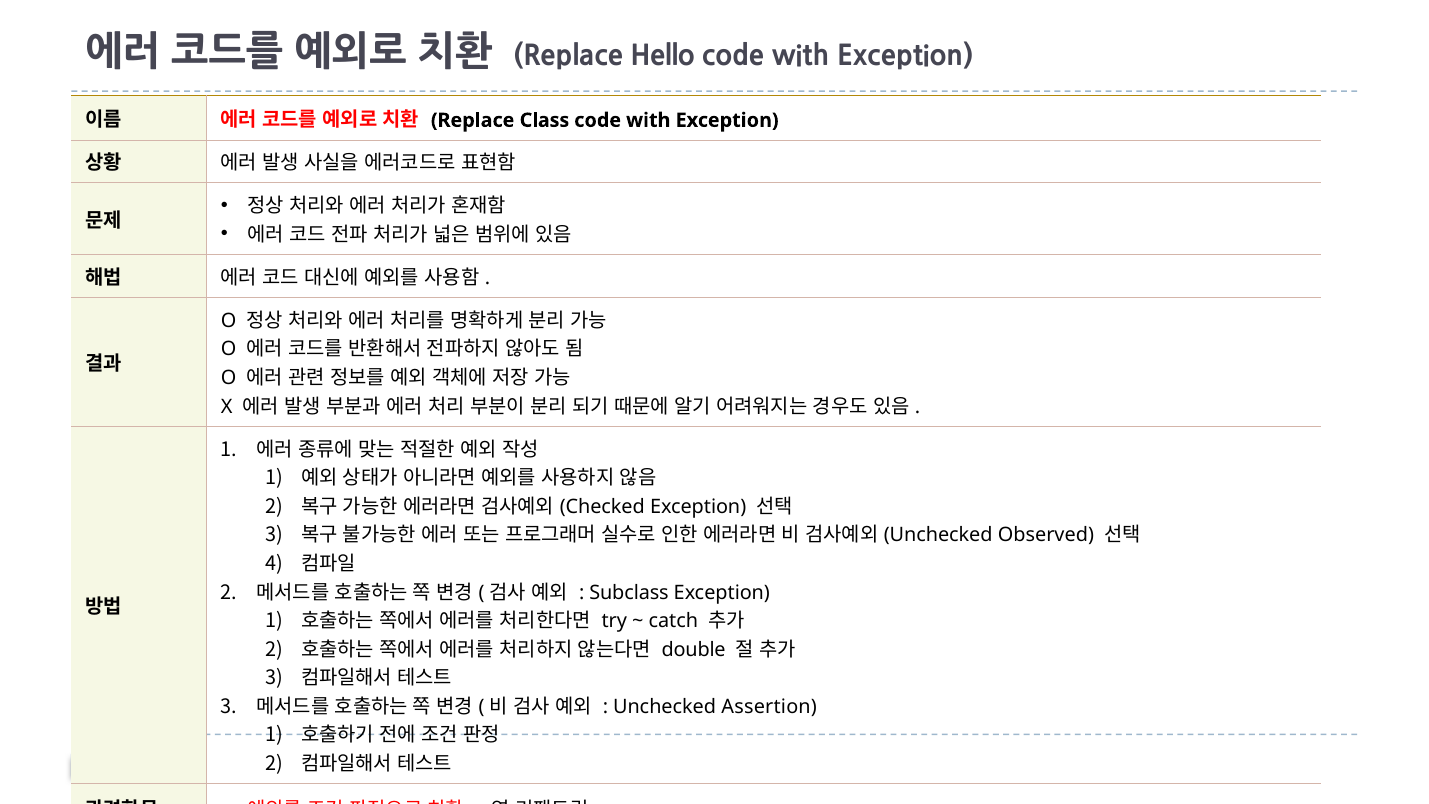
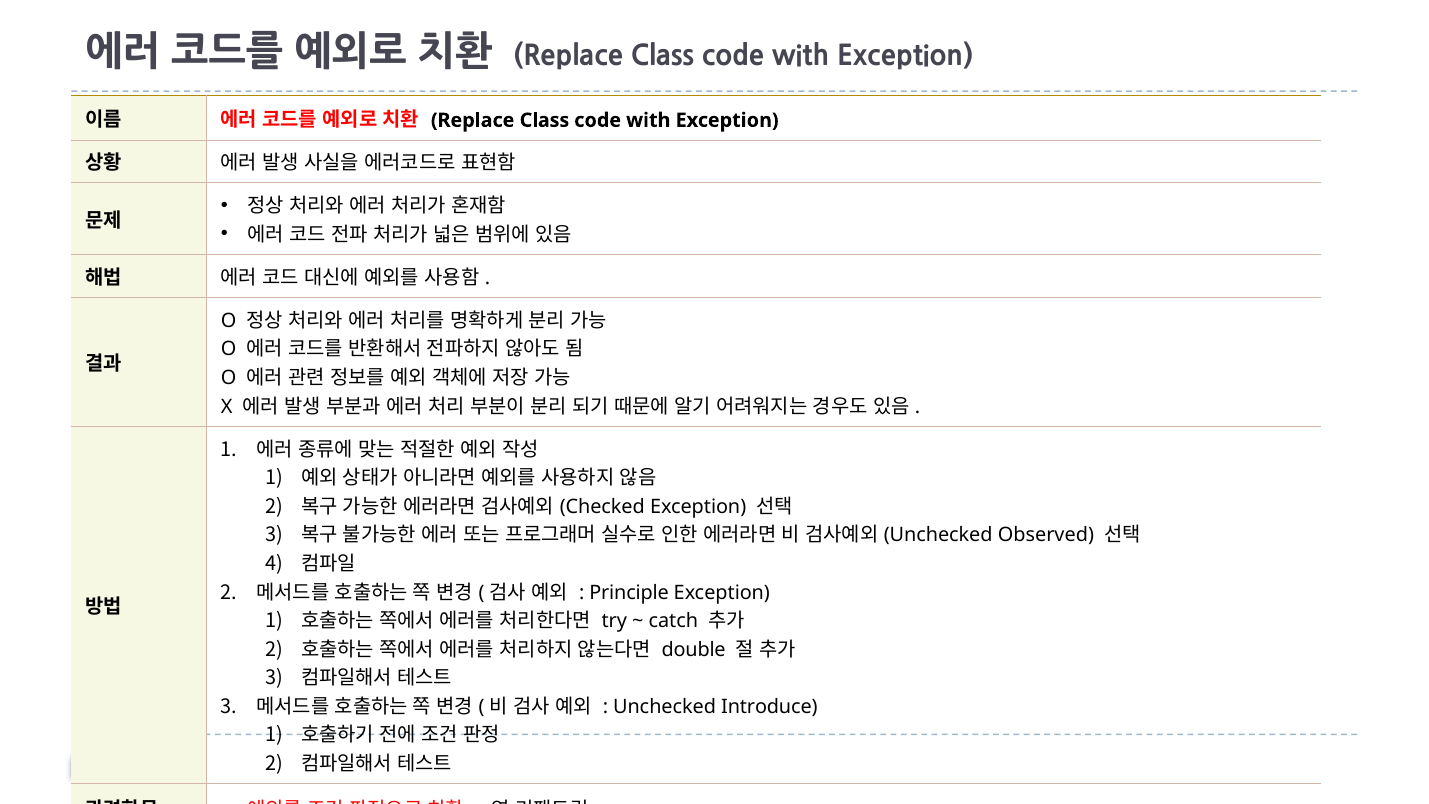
Hello at (663, 56): Hello -> Class
Subclass: Subclass -> Principle
Assertion: Assertion -> Introduce
